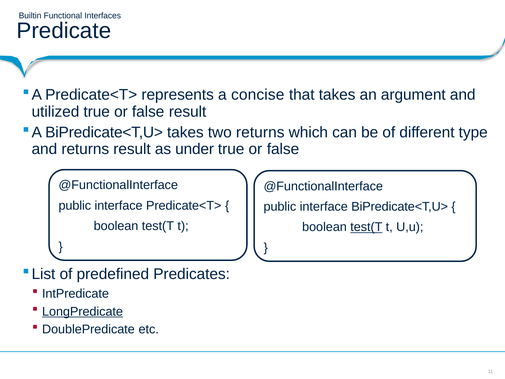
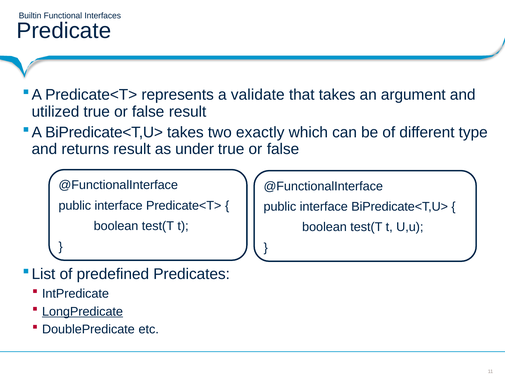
concise: concise -> validate
two returns: returns -> exactly
test(T at (366, 227) underline: present -> none
